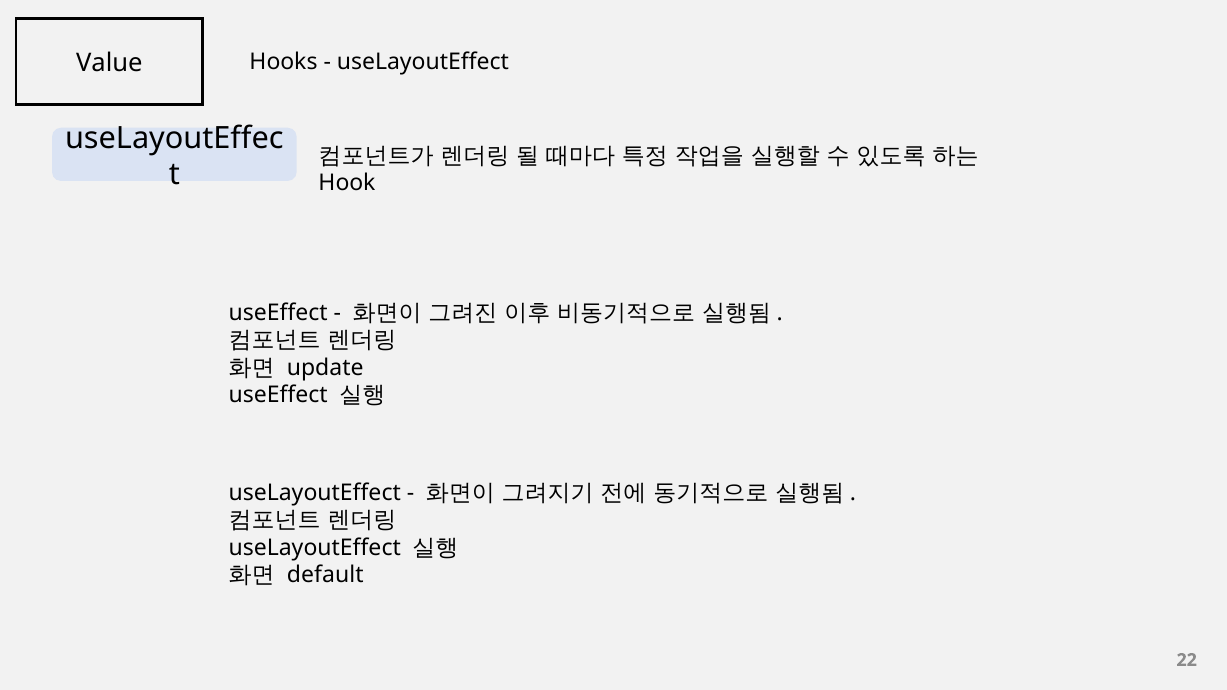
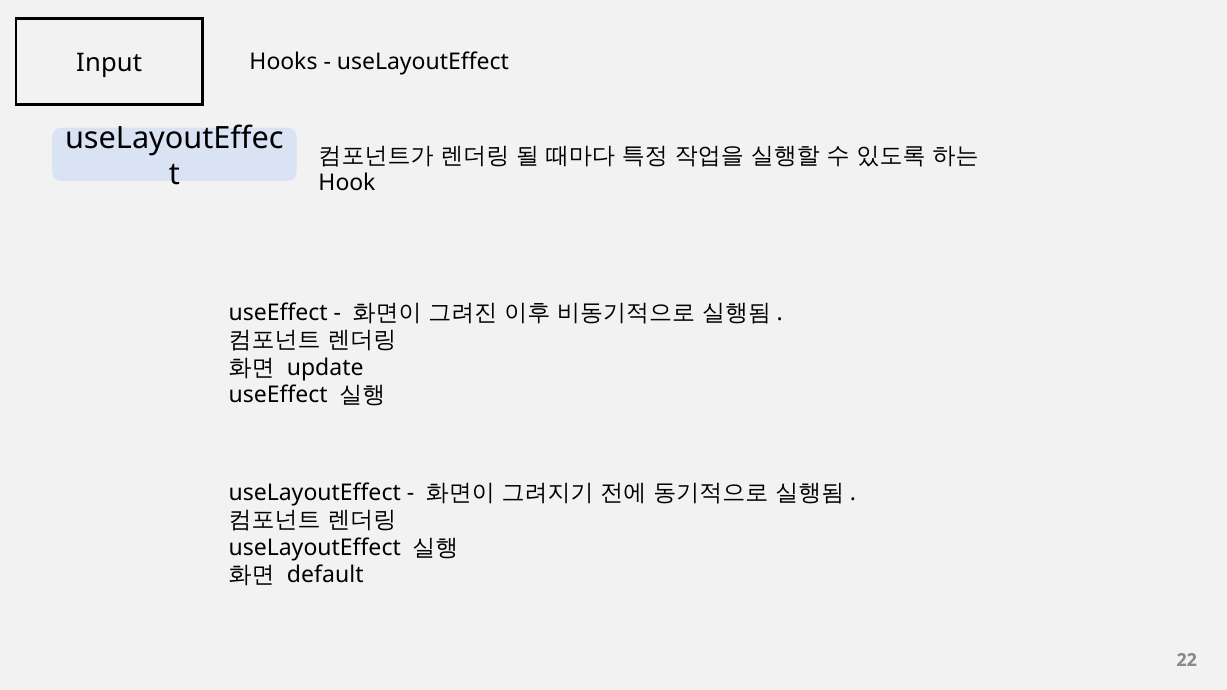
Value: Value -> Input
